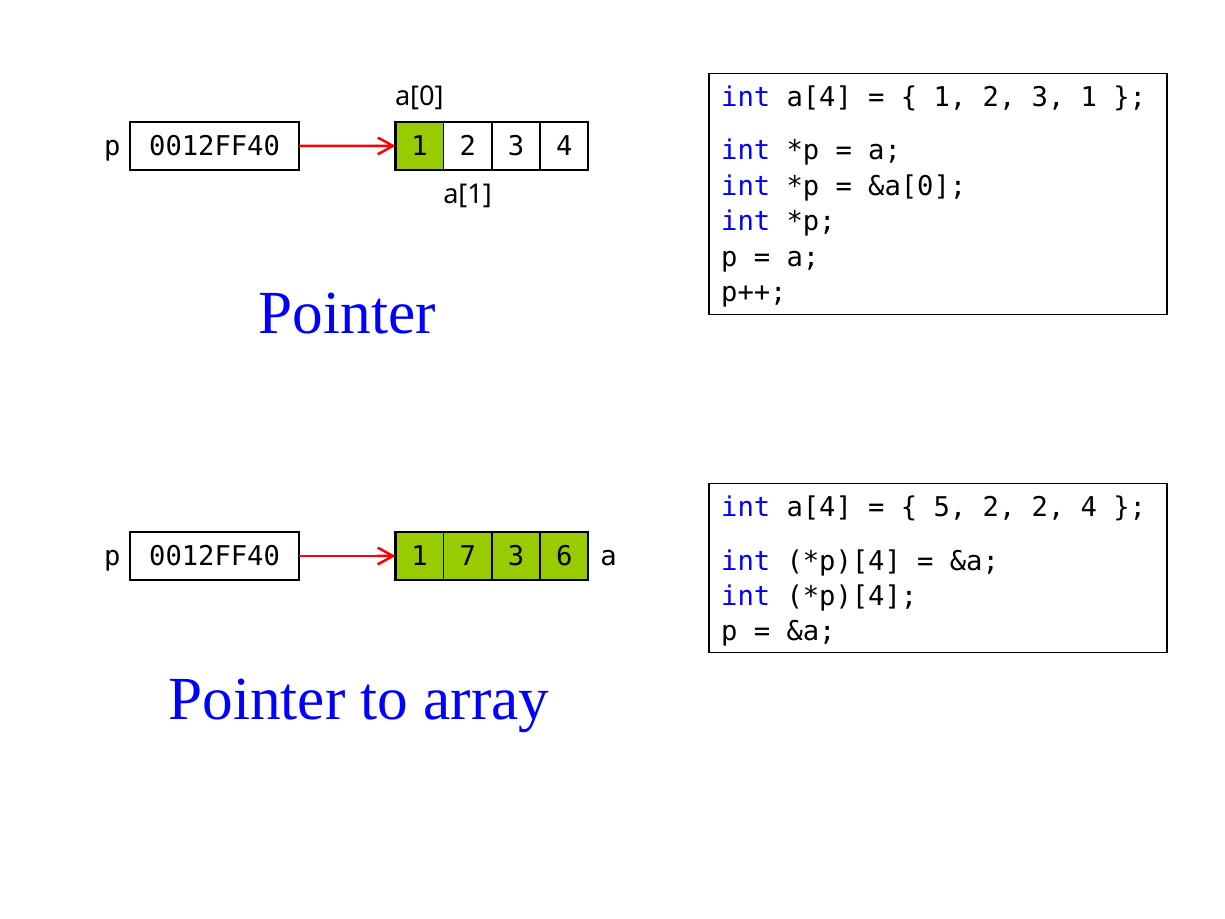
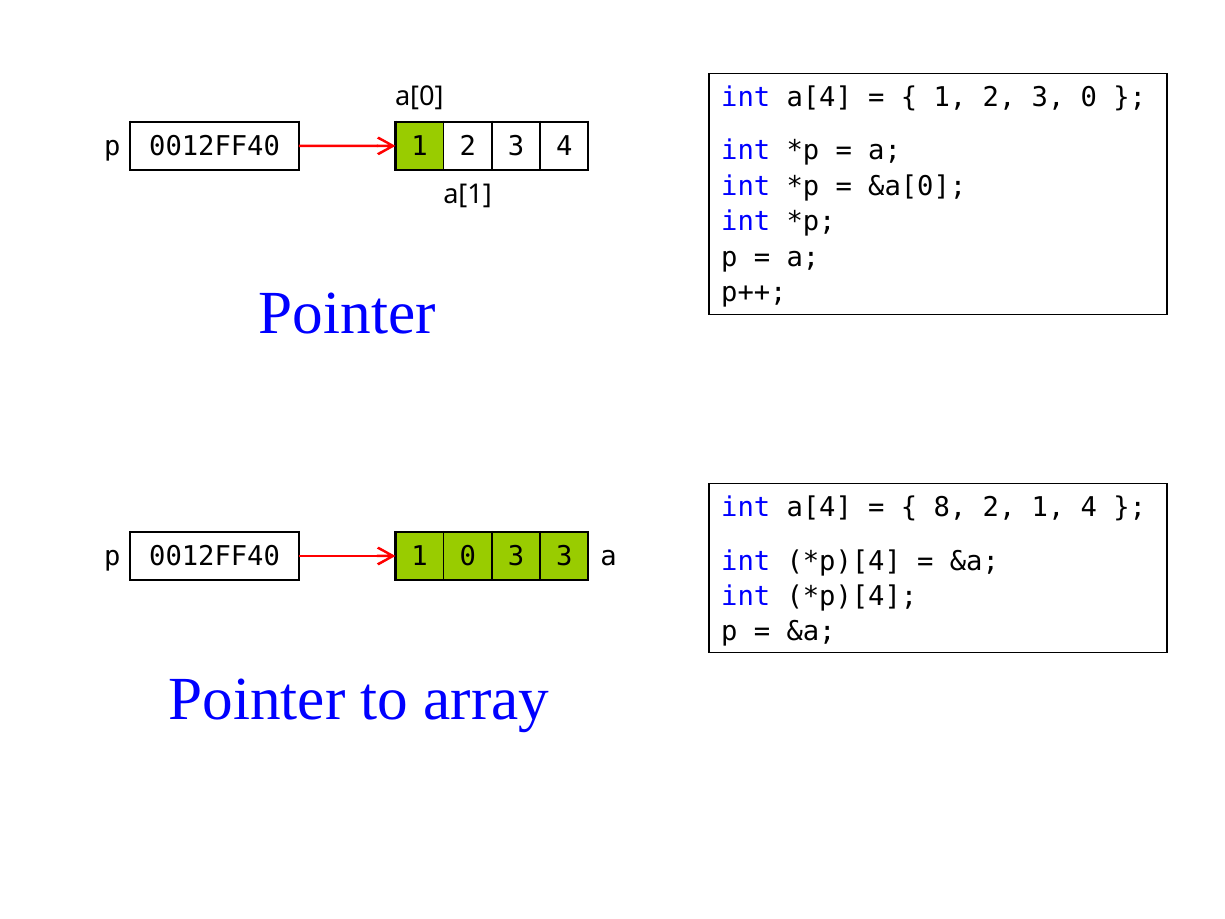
3 1: 1 -> 0
5: 5 -> 8
2 2: 2 -> 1
1 7: 7 -> 0
3 6: 6 -> 3
